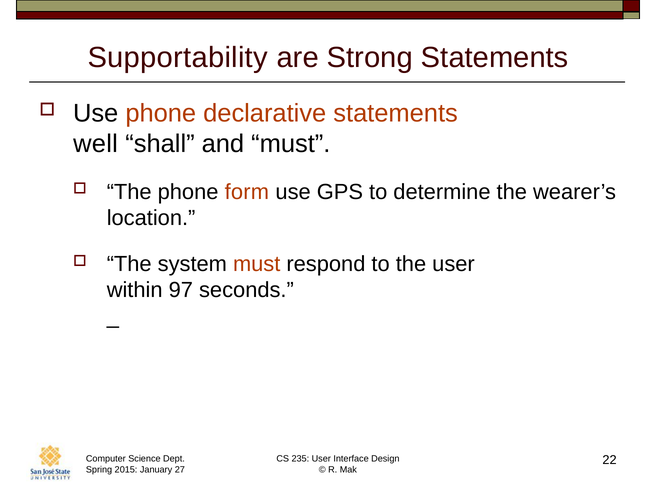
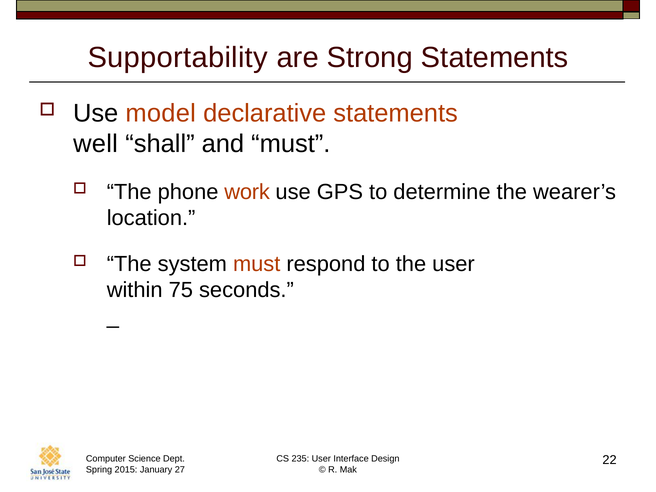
Use phone: phone -> model
form: form -> work
97: 97 -> 75
